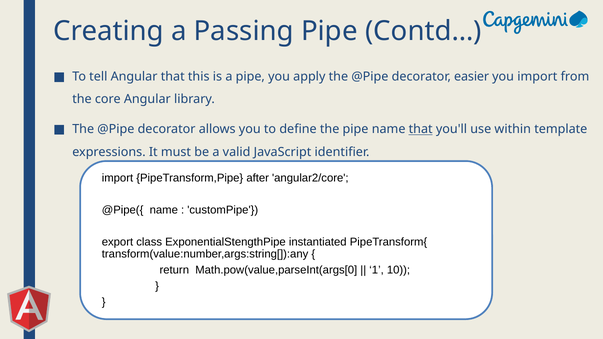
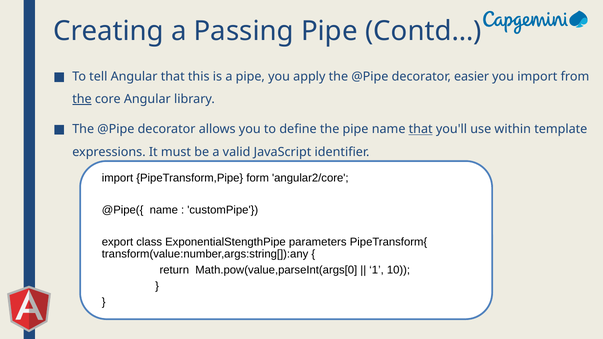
the at (82, 99) underline: none -> present
after: after -> form
instantiated: instantiated -> parameters
